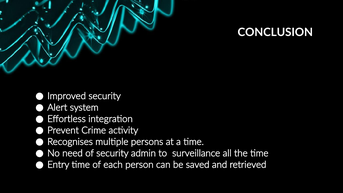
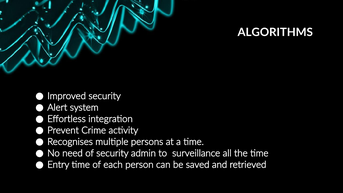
CONCLUSION: CONCLUSION -> ALGORITHMS
